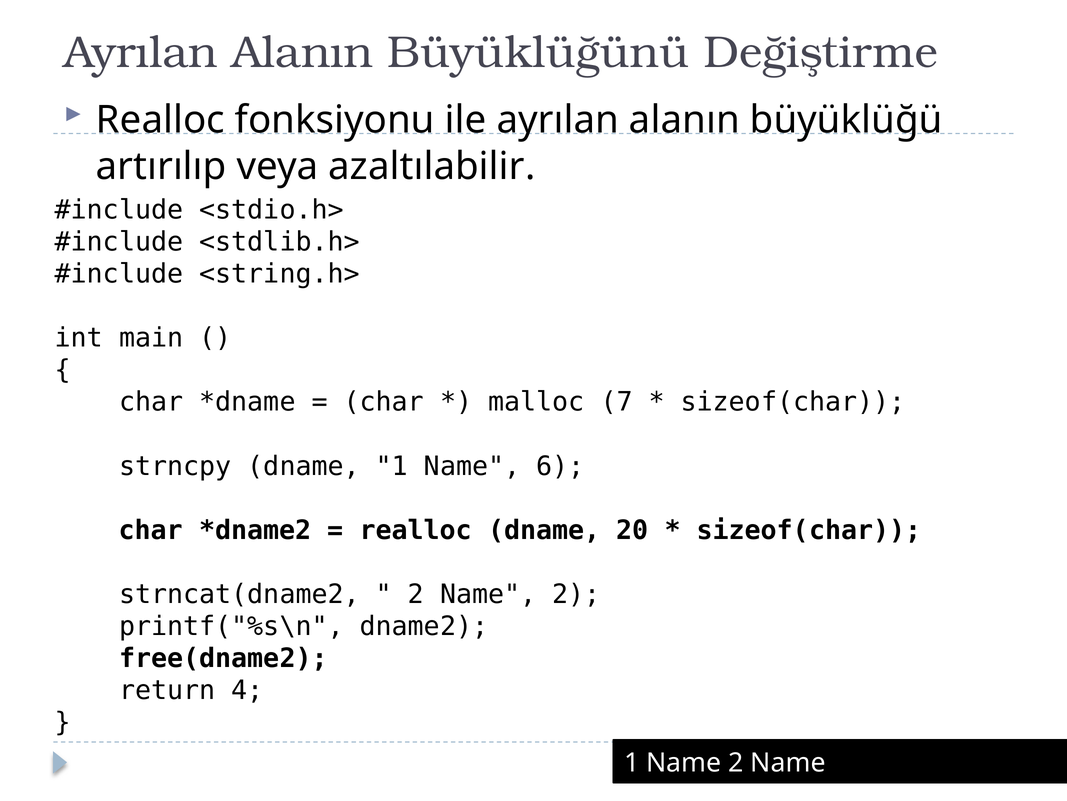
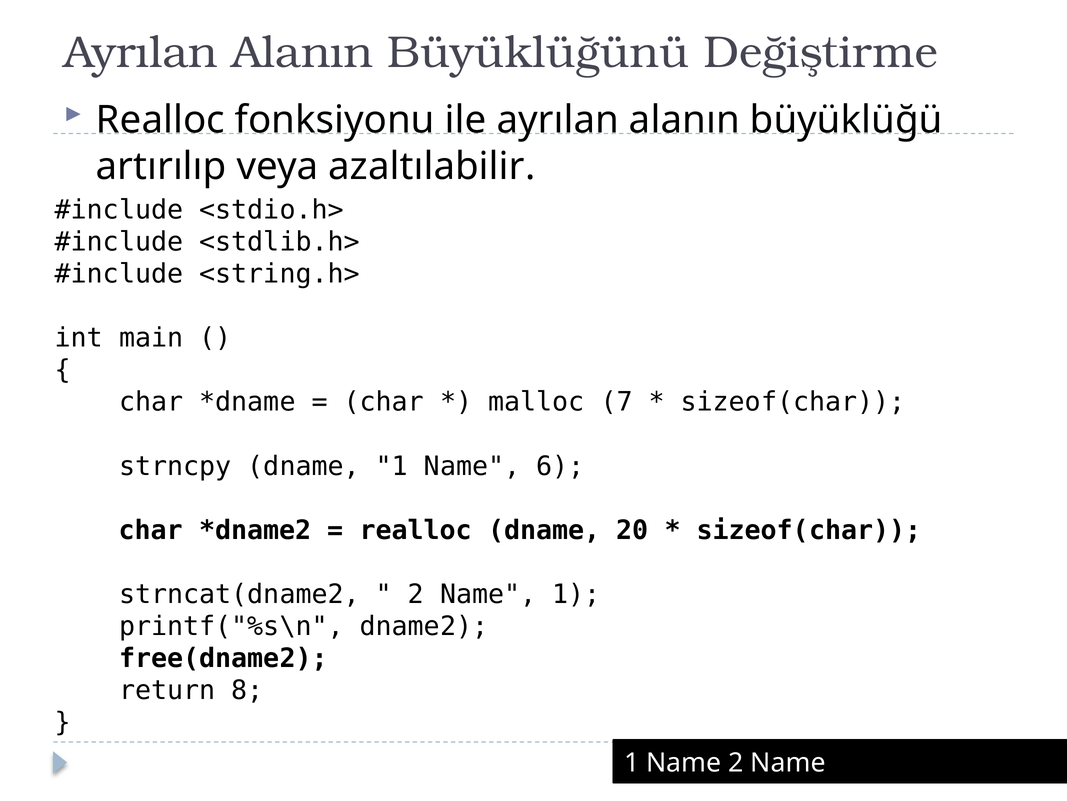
2 Name 2: 2 -> 1
4: 4 -> 8
